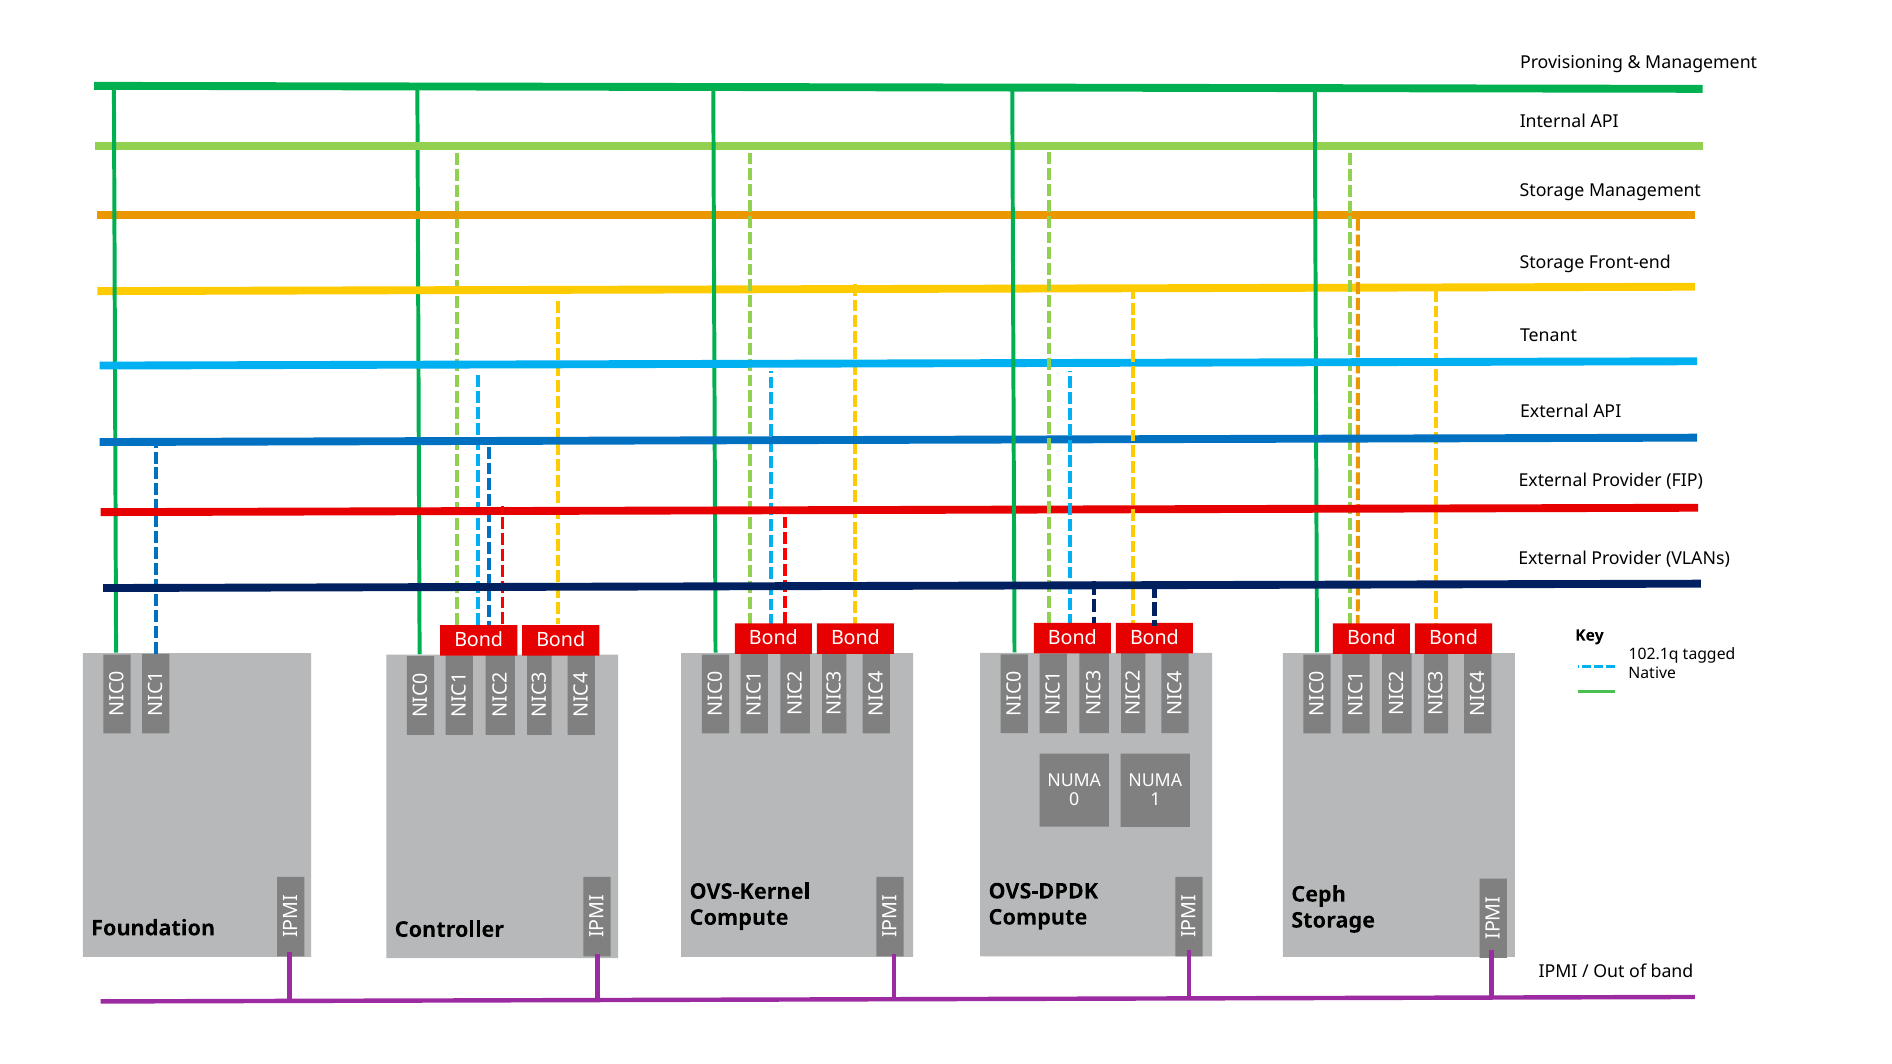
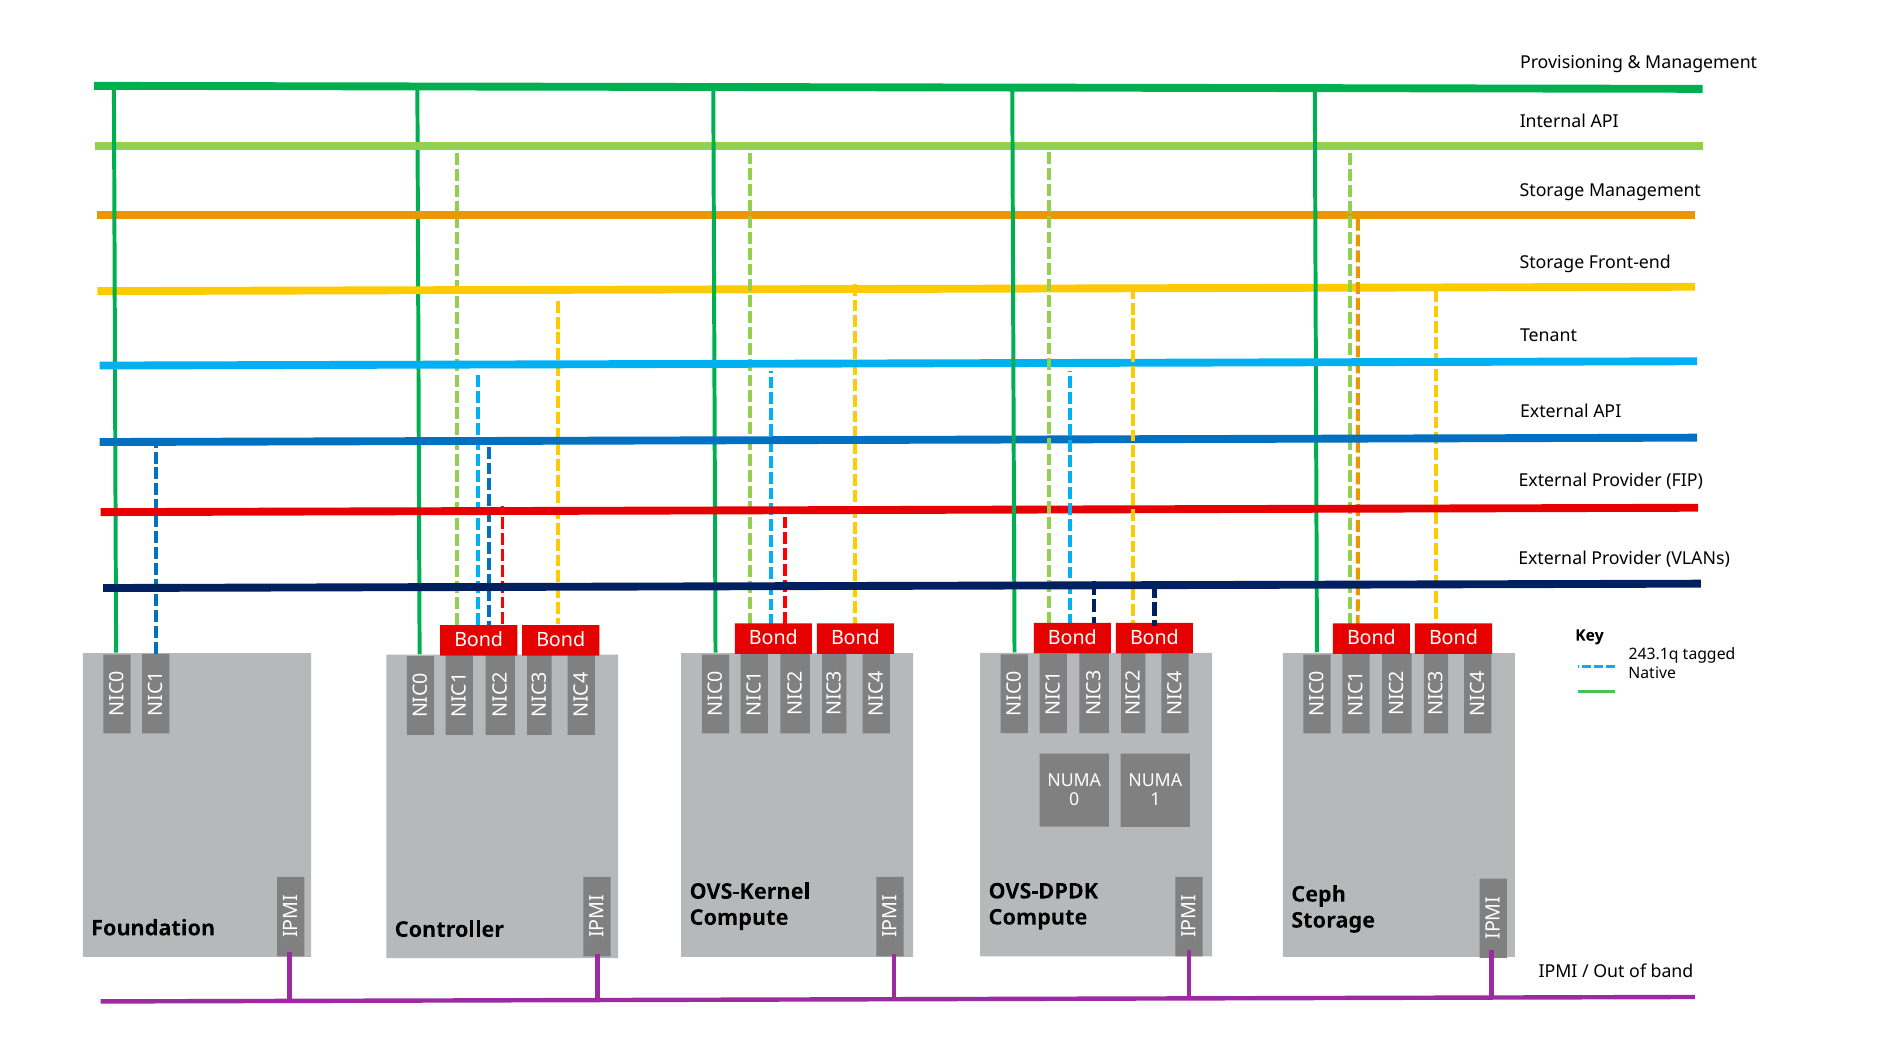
102.1q: 102.1q -> 243.1q
